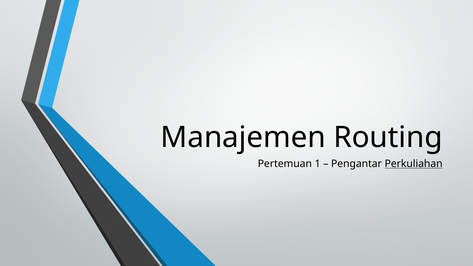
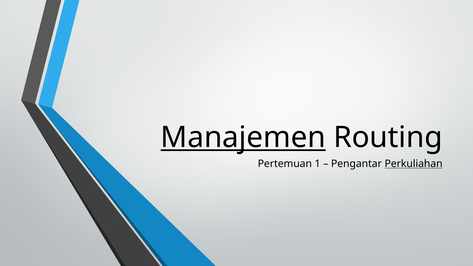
Manajemen underline: none -> present
